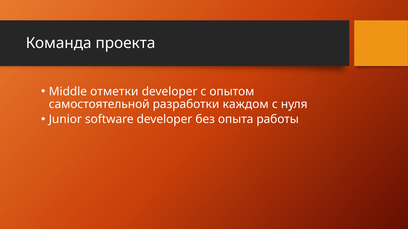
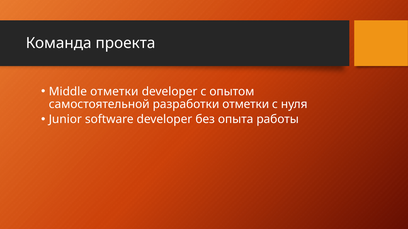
разработки каждом: каждом -> отметки
